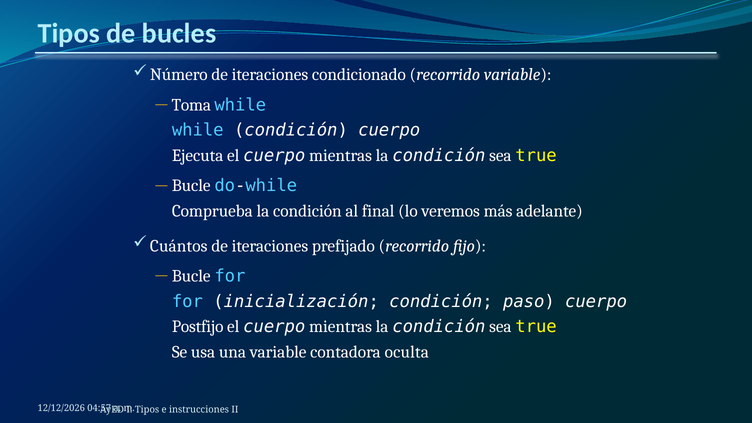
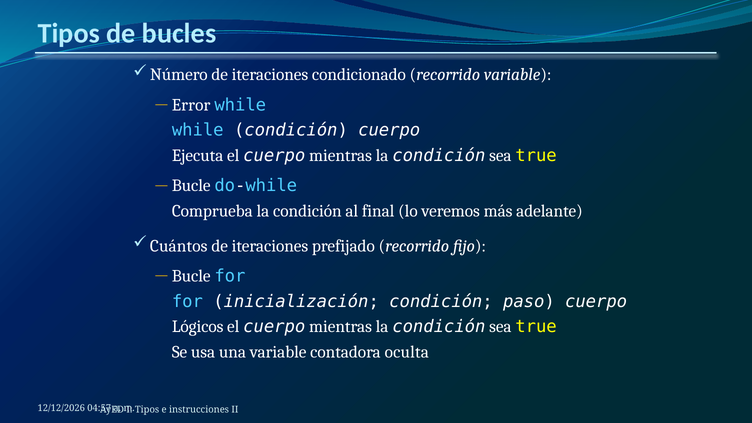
Toma: Toma -> Error
Postfijo: Postfijo -> Lógicos
